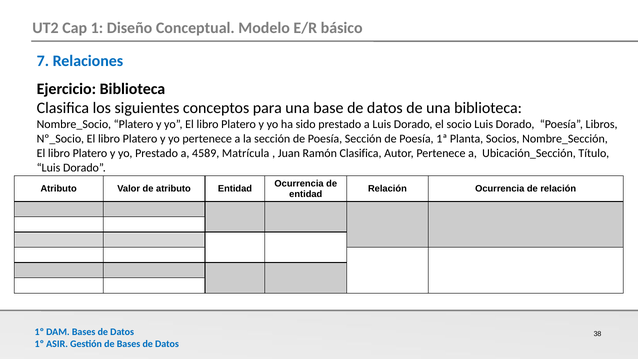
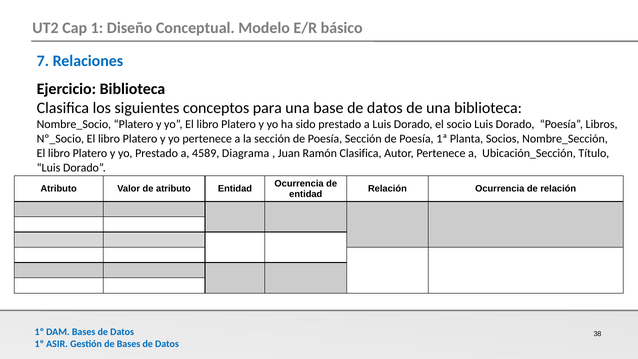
Matrícula: Matrícula -> Diagrama
